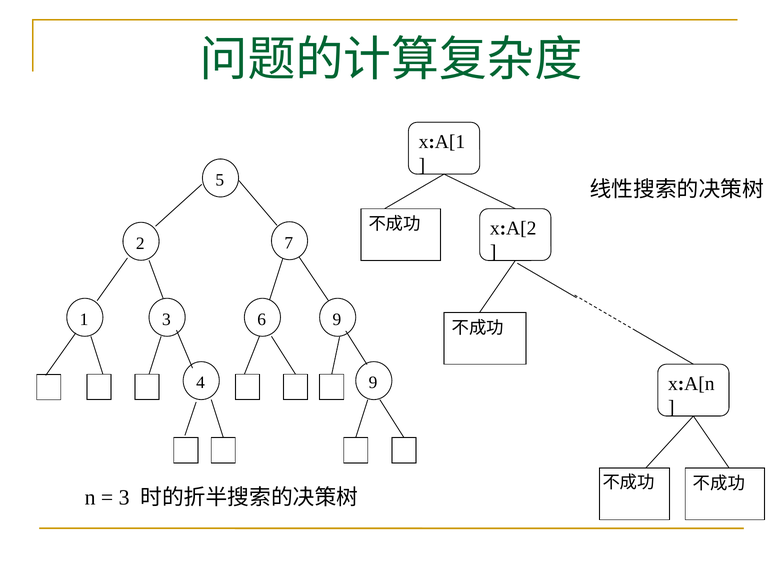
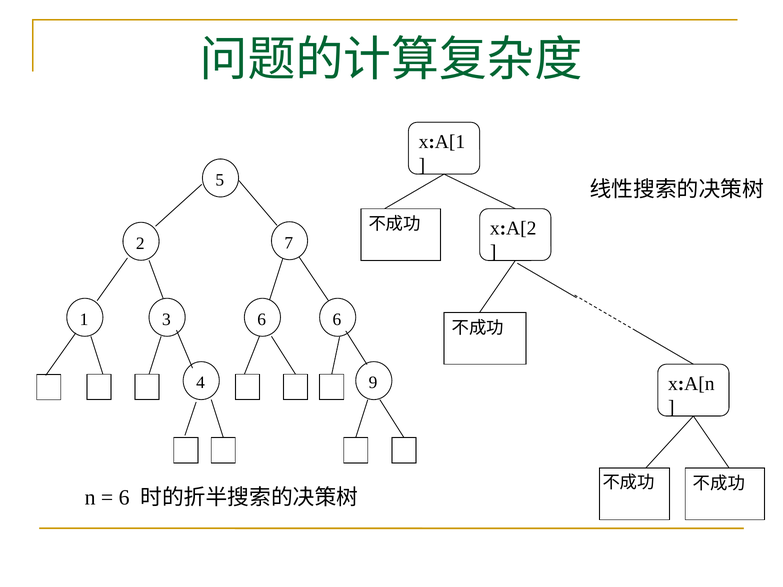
3 9: 9 -> 6
3 at (124, 498): 3 -> 6
